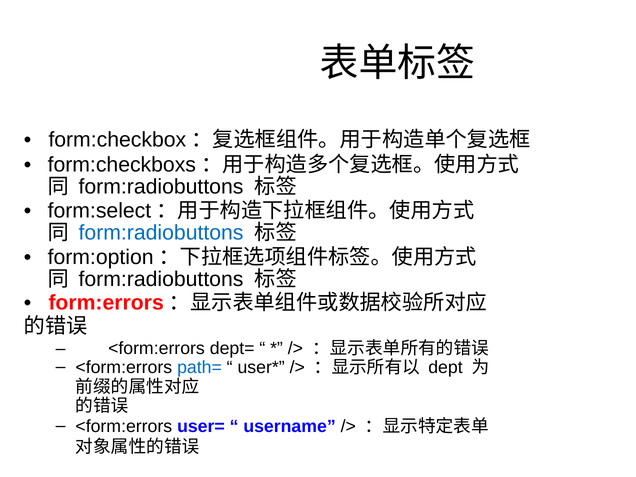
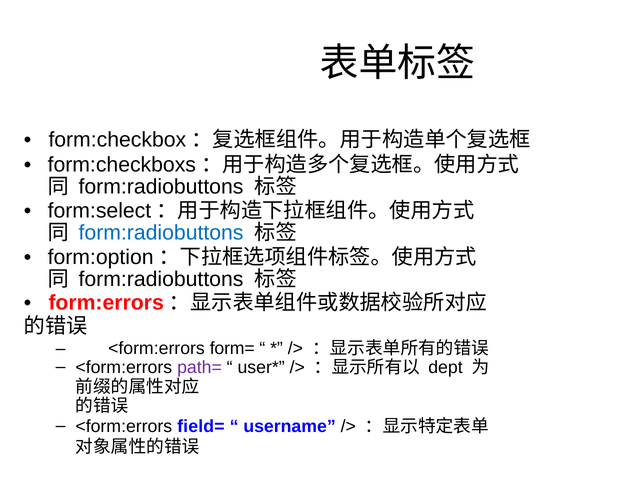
dept=: dept= -> form=
path= colour: blue -> purple
user=: user= -> field=
